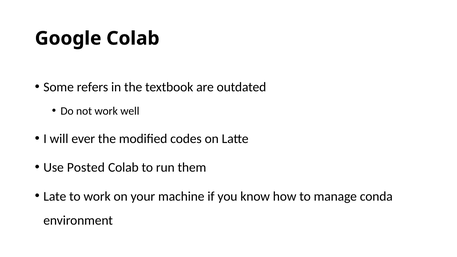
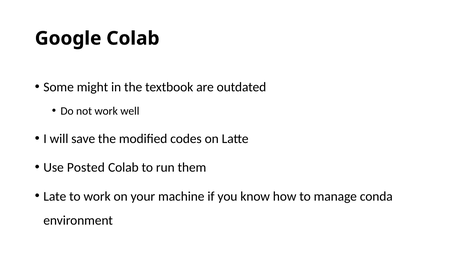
refers: refers -> might
ever: ever -> save
